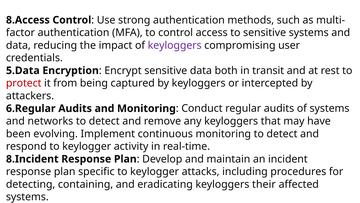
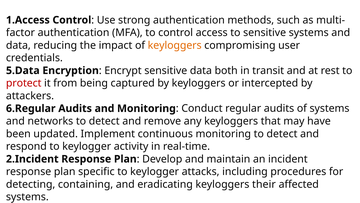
8.Access: 8.Access -> 1.Access
keyloggers at (175, 45) colour: purple -> orange
evolving: evolving -> updated
8.Incident: 8.Incident -> 2.Incident
